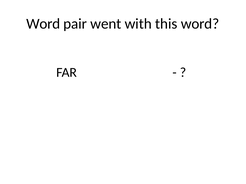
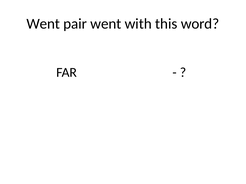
Word at (43, 24): Word -> Went
